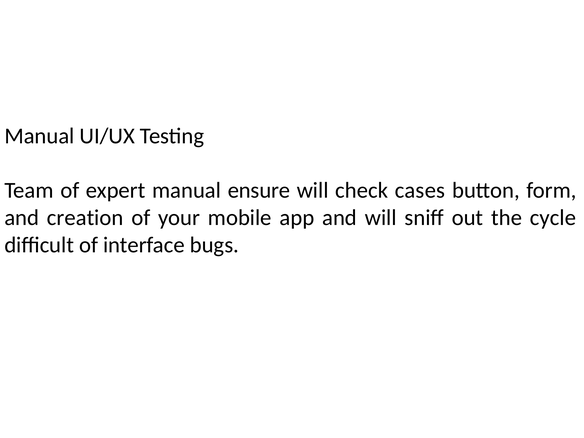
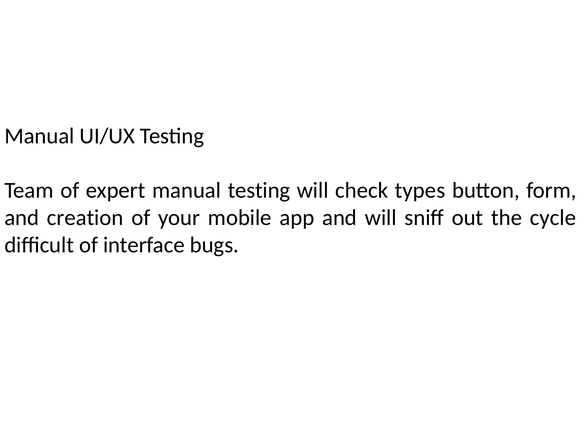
manual ensure: ensure -> testing
cases: cases -> types
